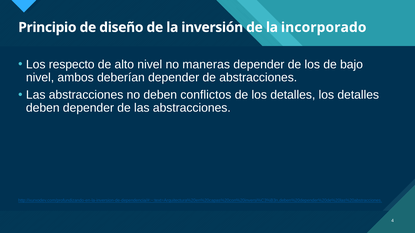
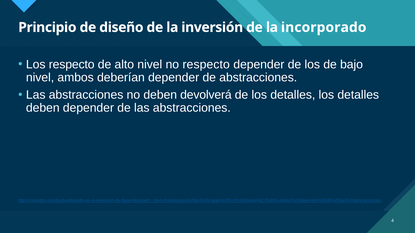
no maneras: maneras -> respecto
conflictos: conflictos -> devolverá
